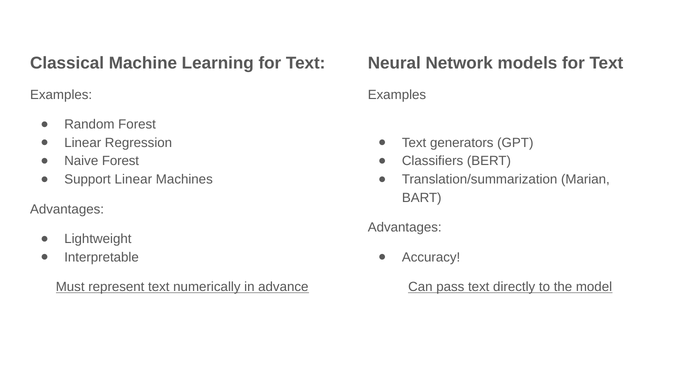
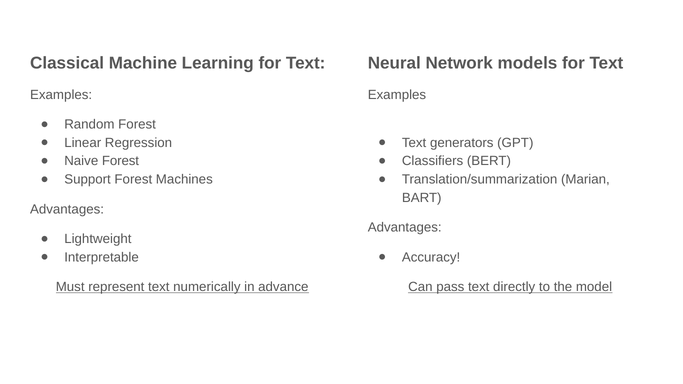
Support Linear: Linear -> Forest
